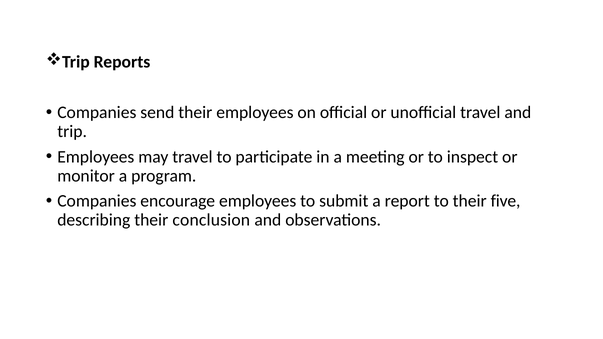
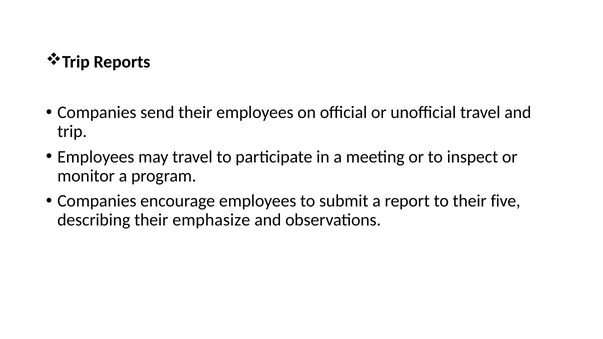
conclusion: conclusion -> emphasize
